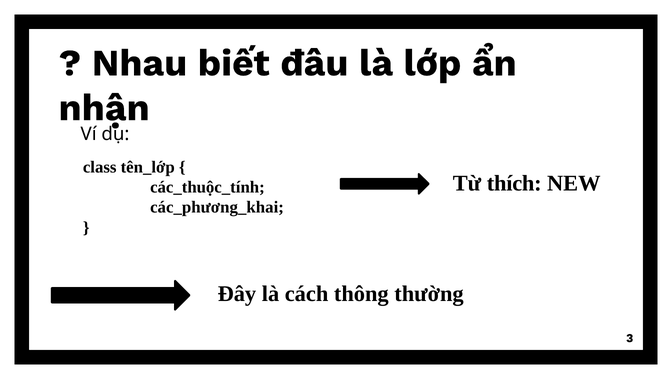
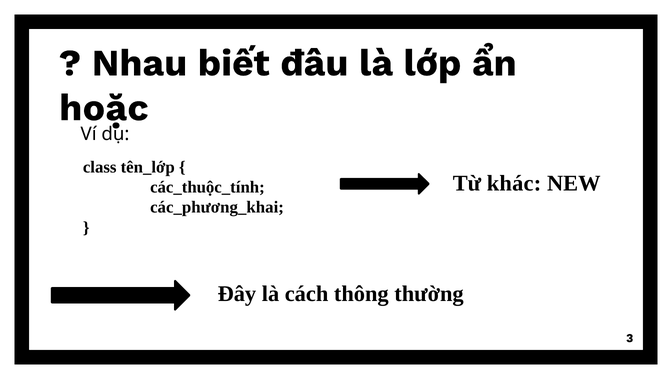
nhận: nhận -> hoặc
thích: thích -> khác
